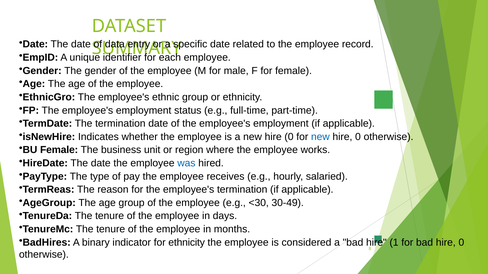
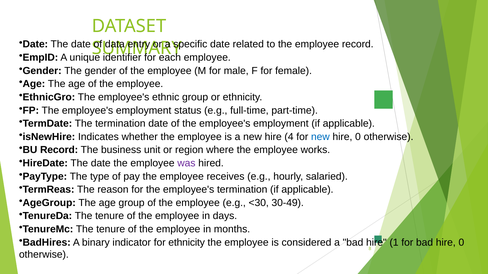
a new hire 0: 0 -> 4
BU Female: Female -> Record
was colour: blue -> purple
